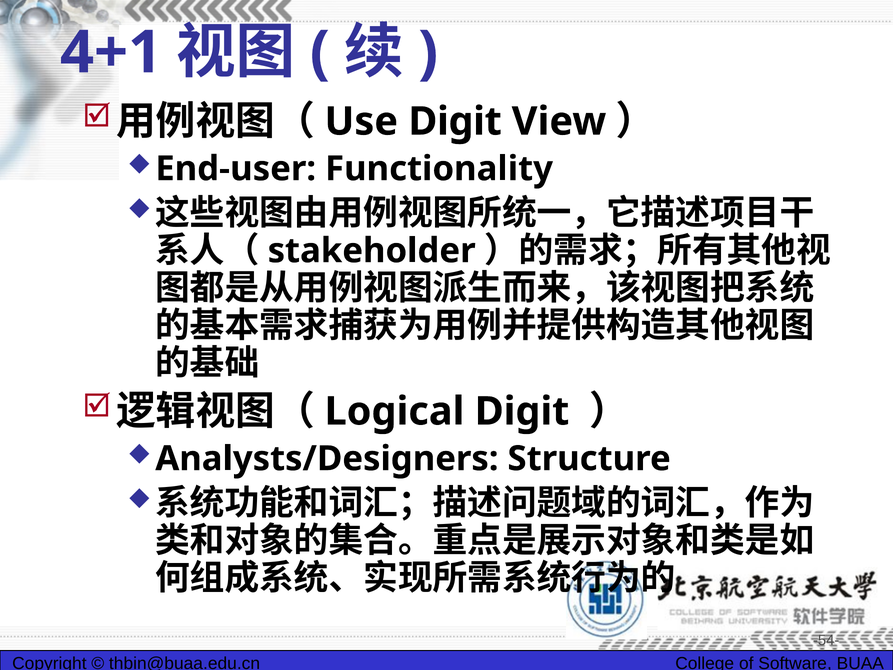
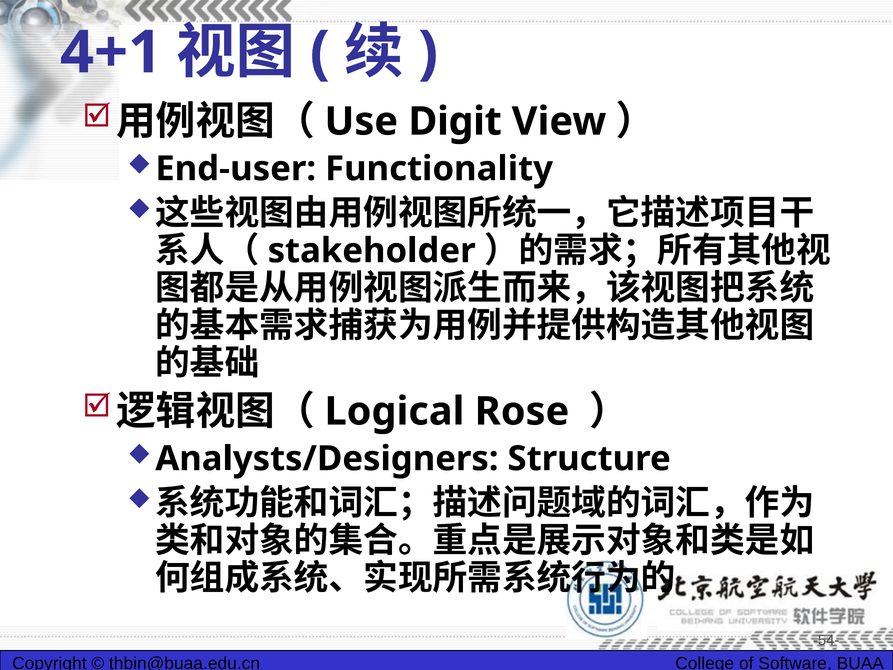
Digit at (522, 411): Digit -> Rose
